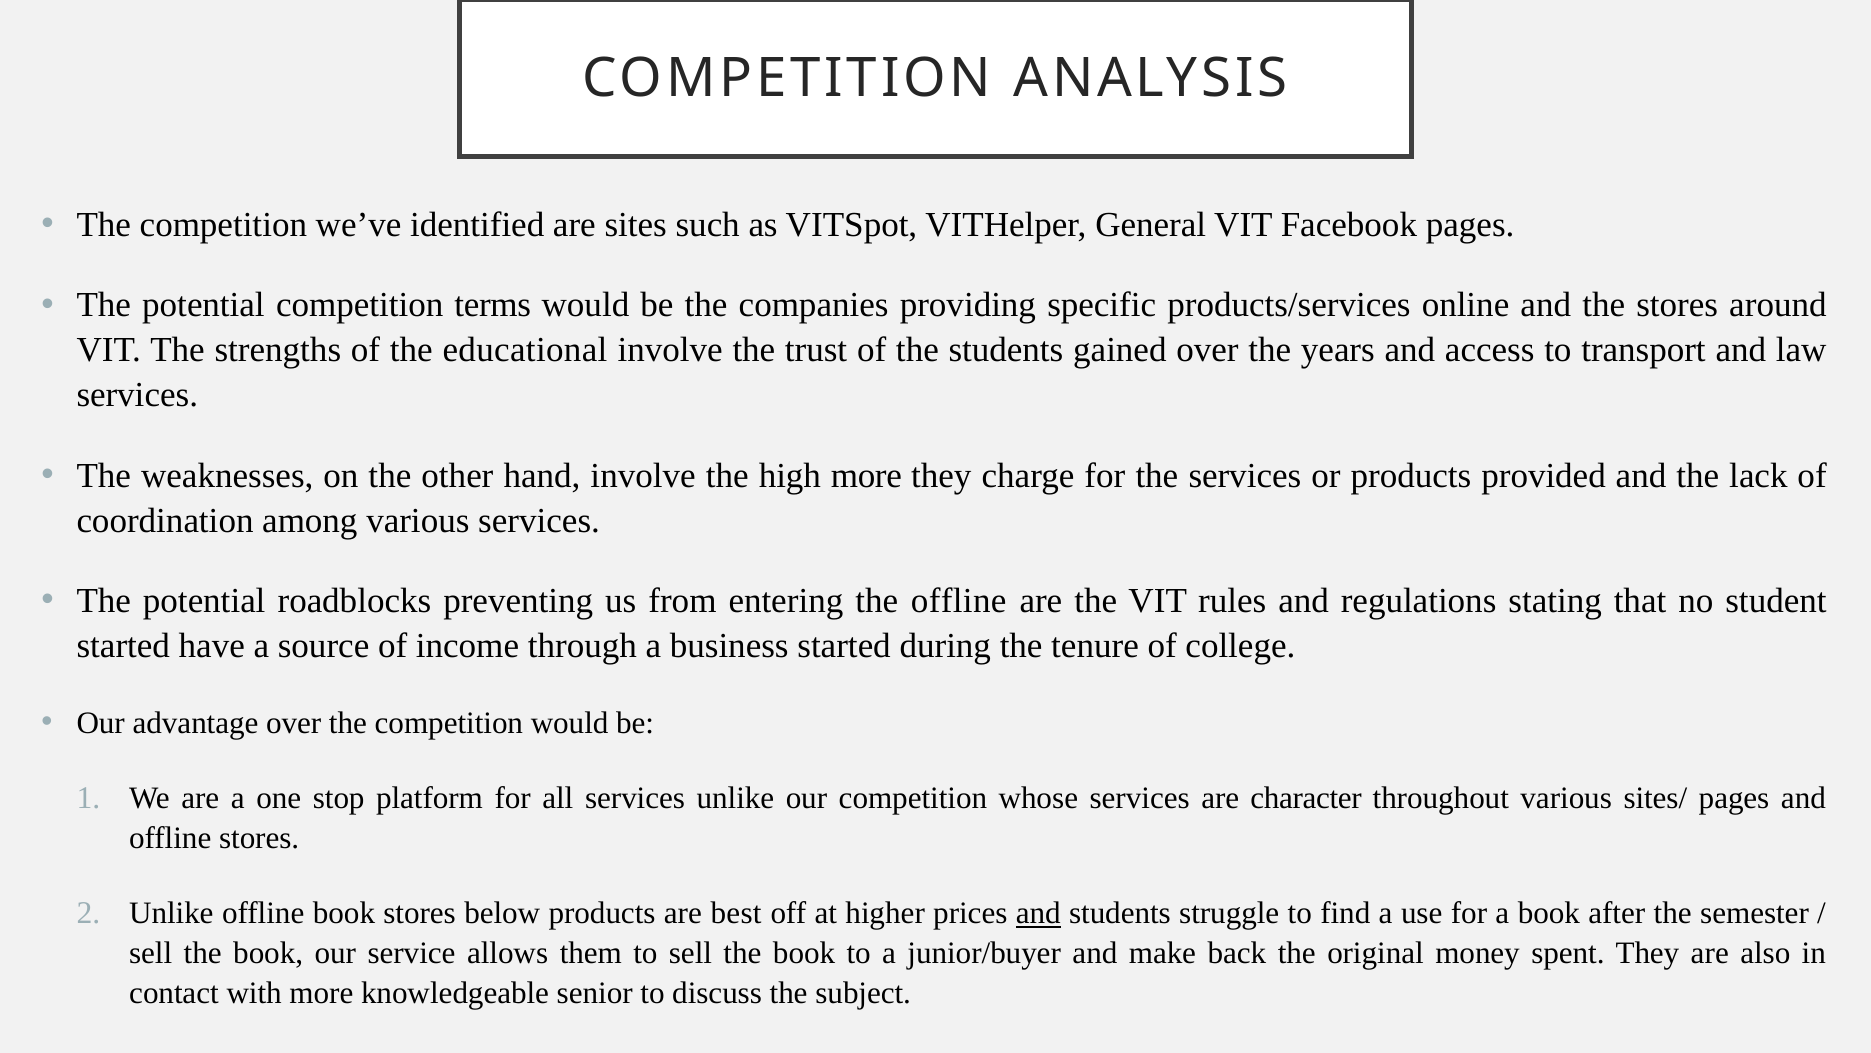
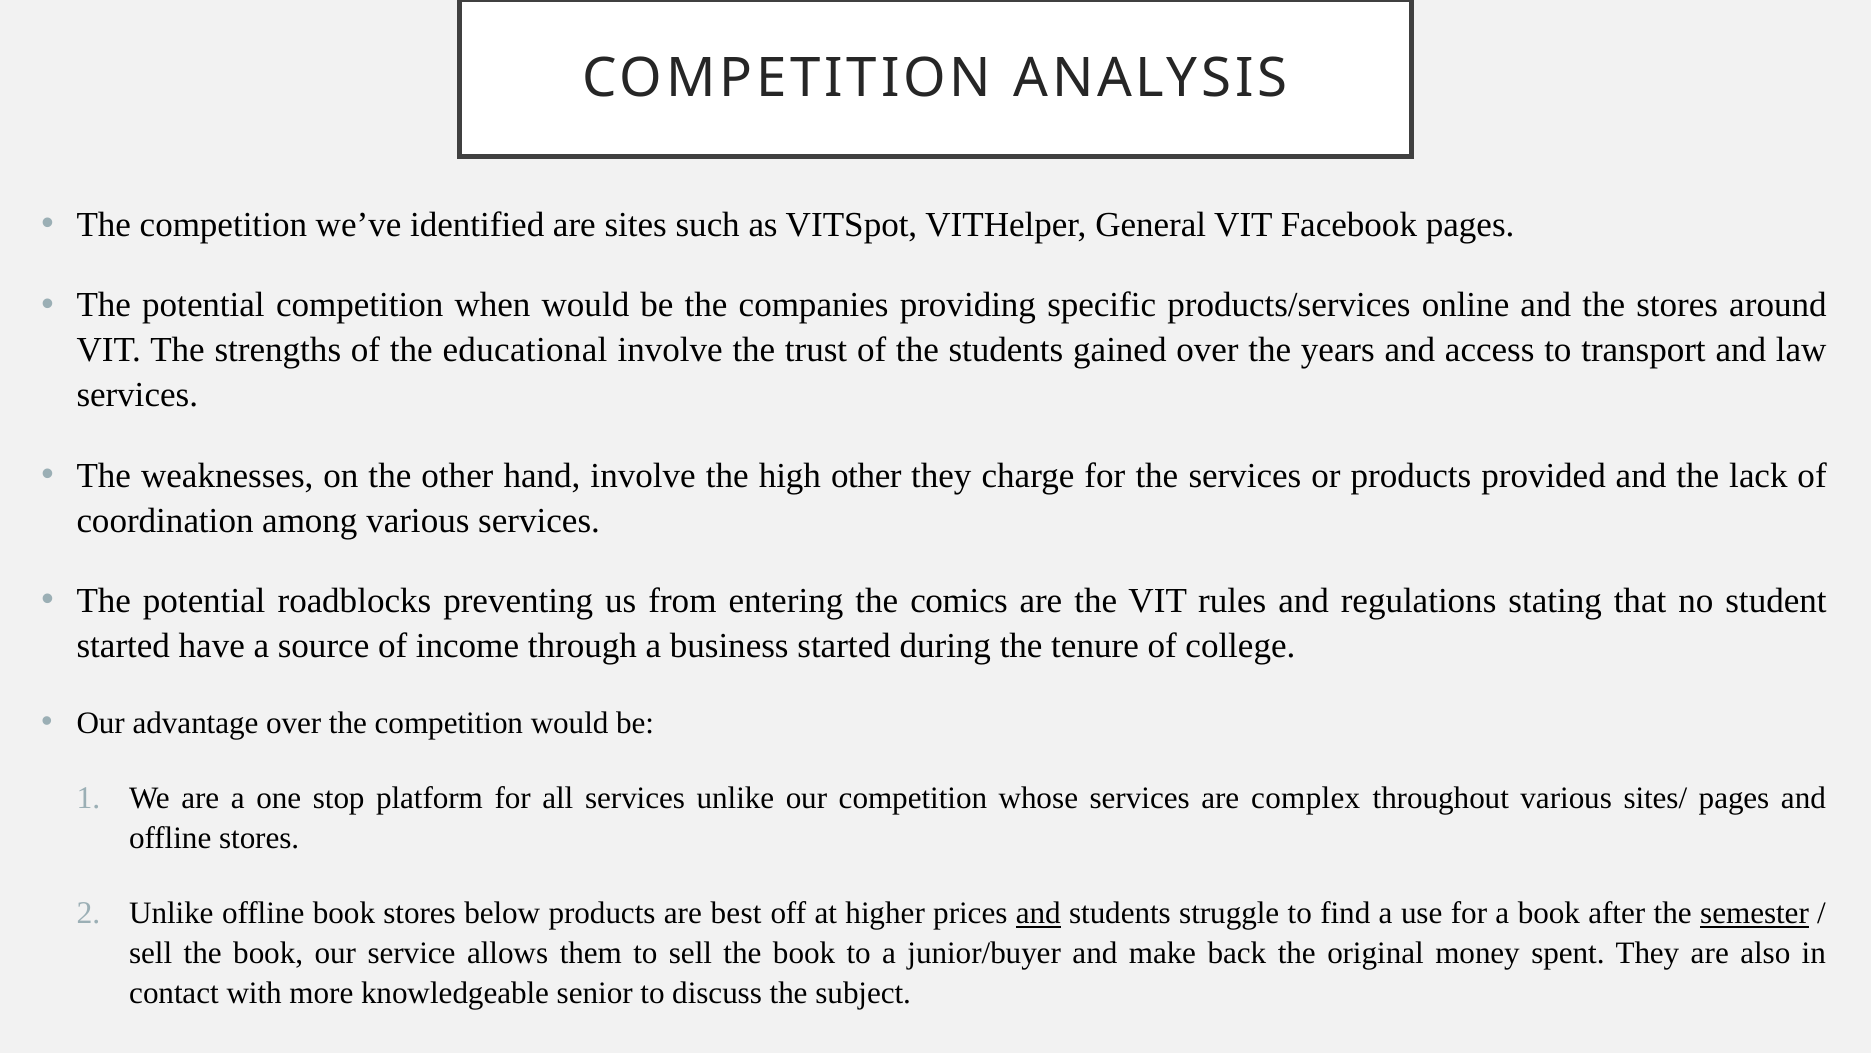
terms: terms -> when
high more: more -> other
the offline: offline -> comics
character: character -> complex
semester underline: none -> present
